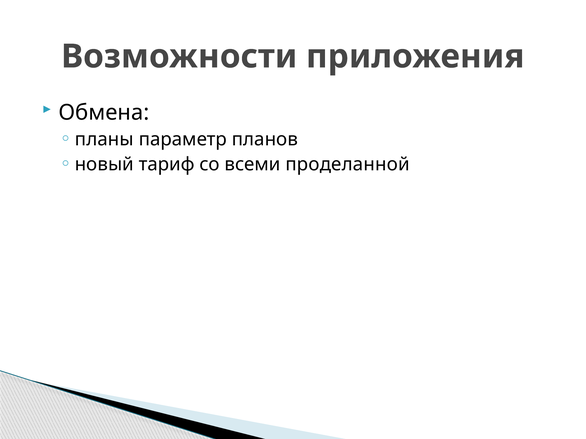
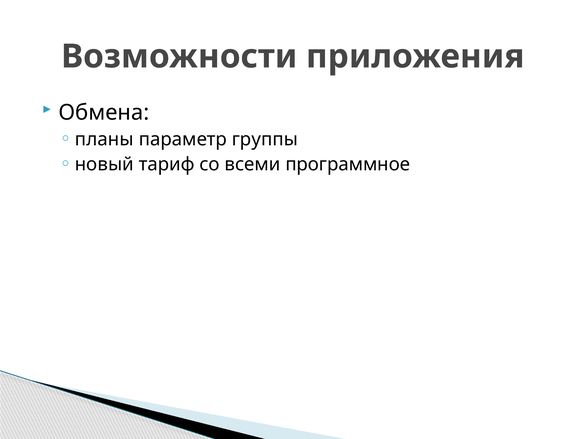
планов: планов -> группы
проделанной: проделанной -> программное
